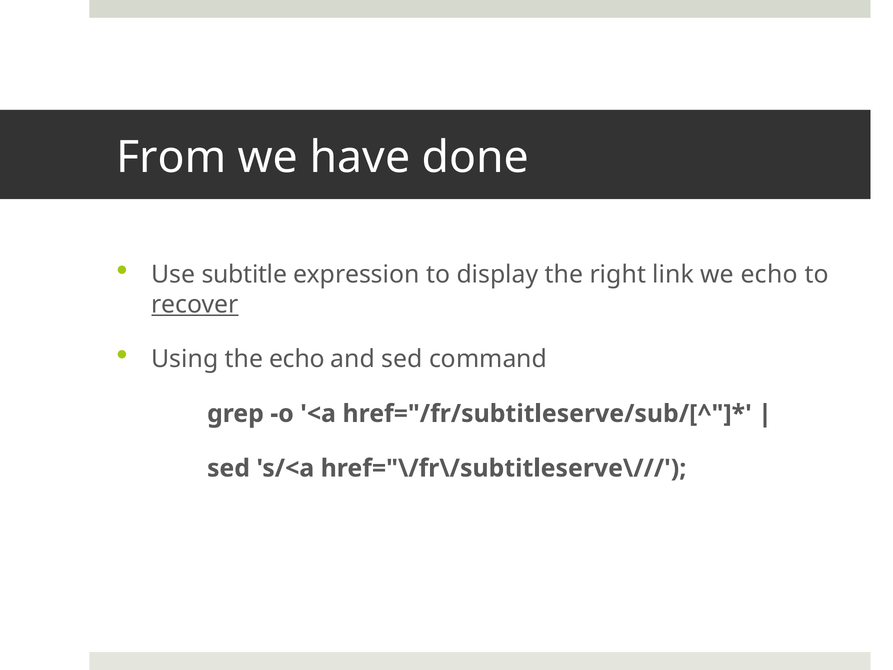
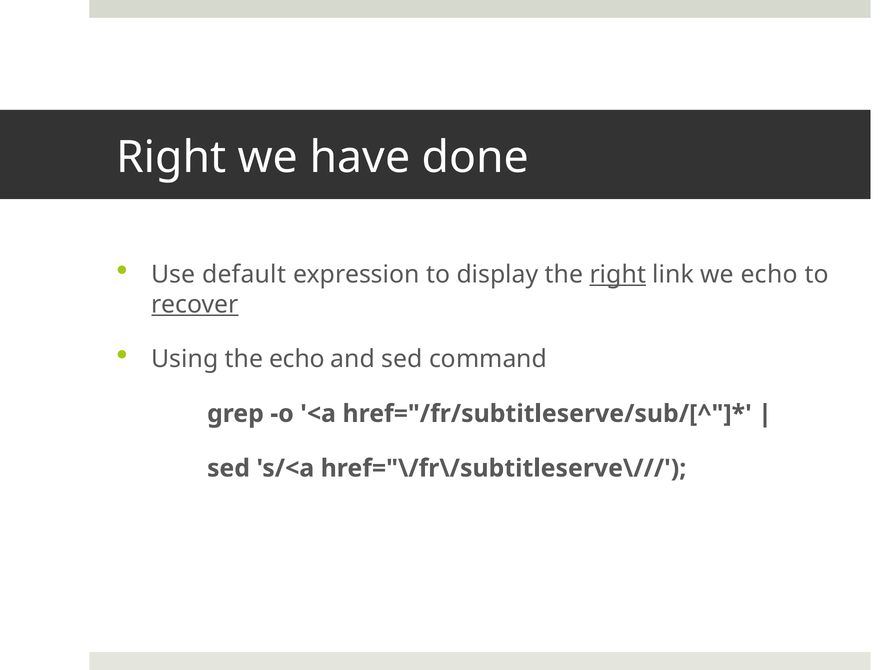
From at (171, 158): From -> Right
subtitle: subtitle -> default
right at (618, 275) underline: none -> present
